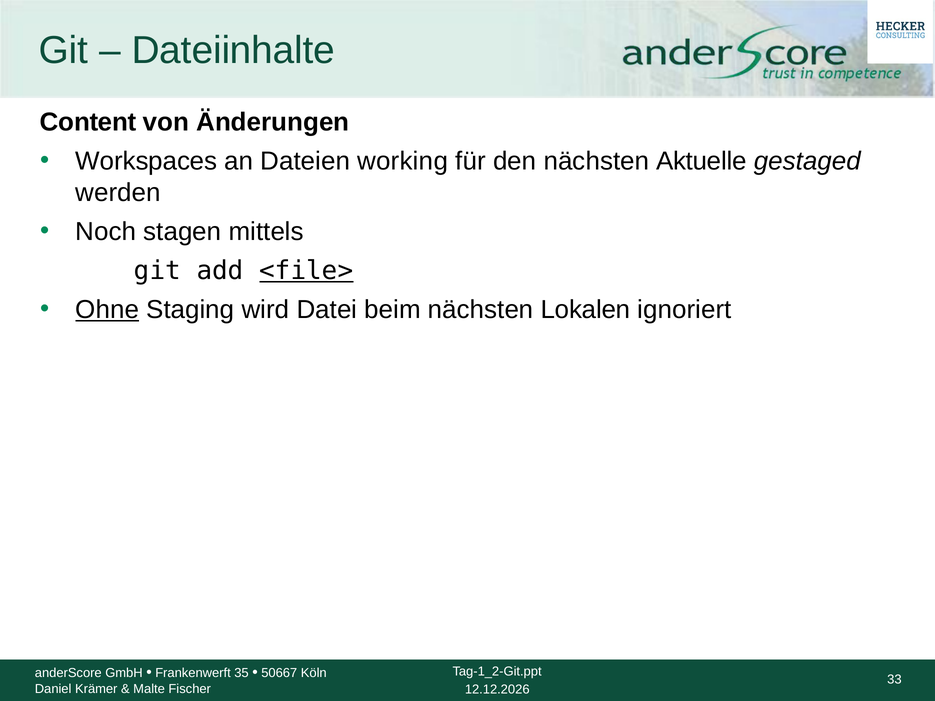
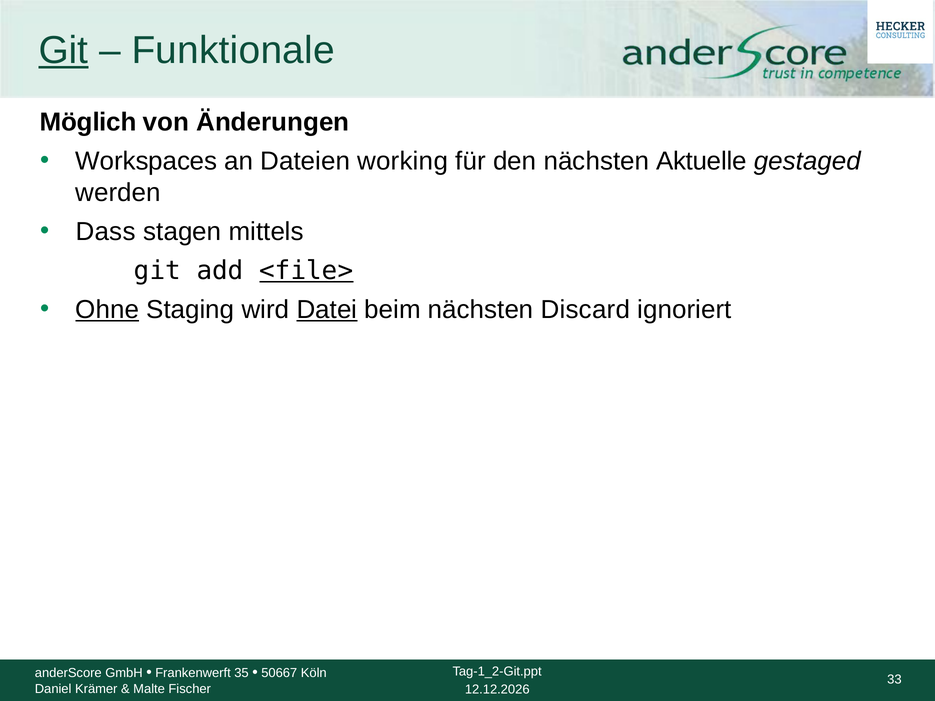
Git at (63, 50) underline: none -> present
Dateiinhalte: Dateiinhalte -> Funktionale
Content: Content -> Möglich
Noch: Noch -> Dass
Datei underline: none -> present
Lokalen: Lokalen -> Discard
